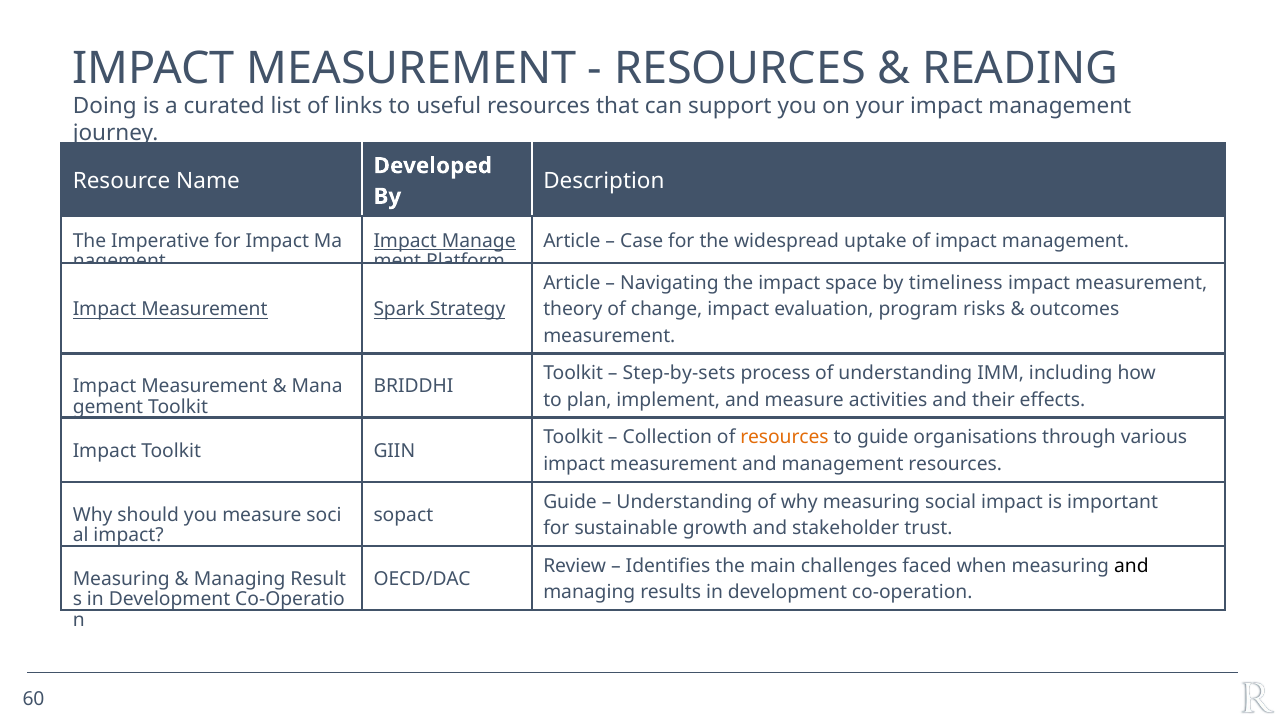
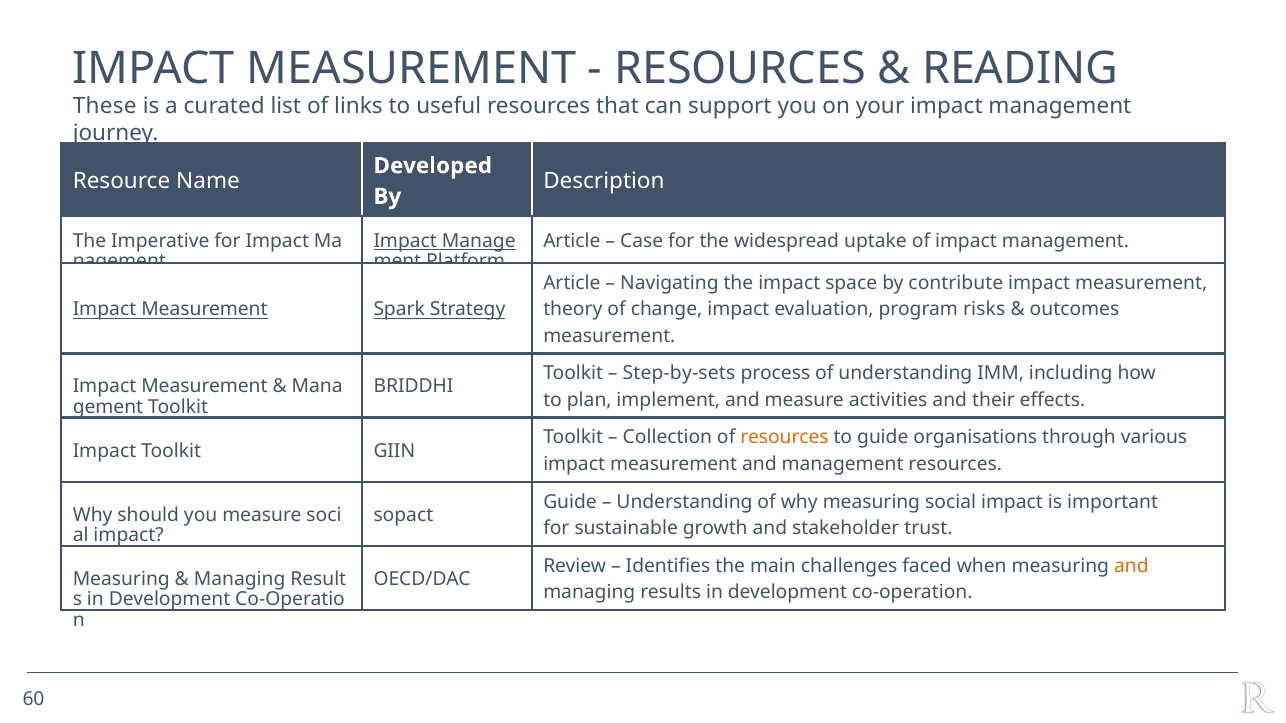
Doing: Doing -> These
timeliness: timeliness -> contribute
and at (1131, 566) colour: black -> orange
